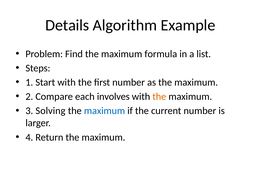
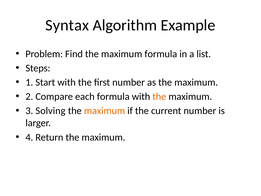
Details: Details -> Syntax
each involves: involves -> formula
maximum at (105, 111) colour: blue -> orange
